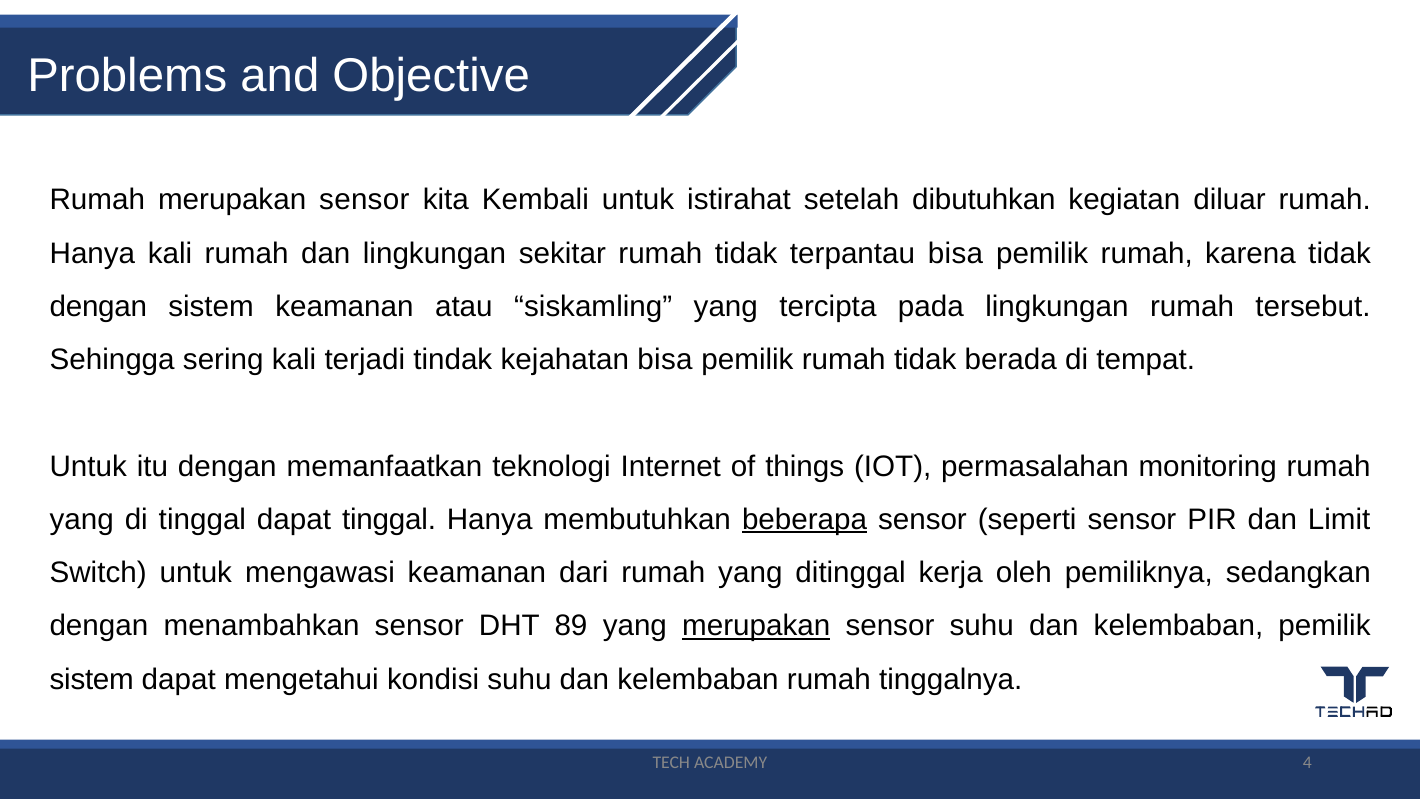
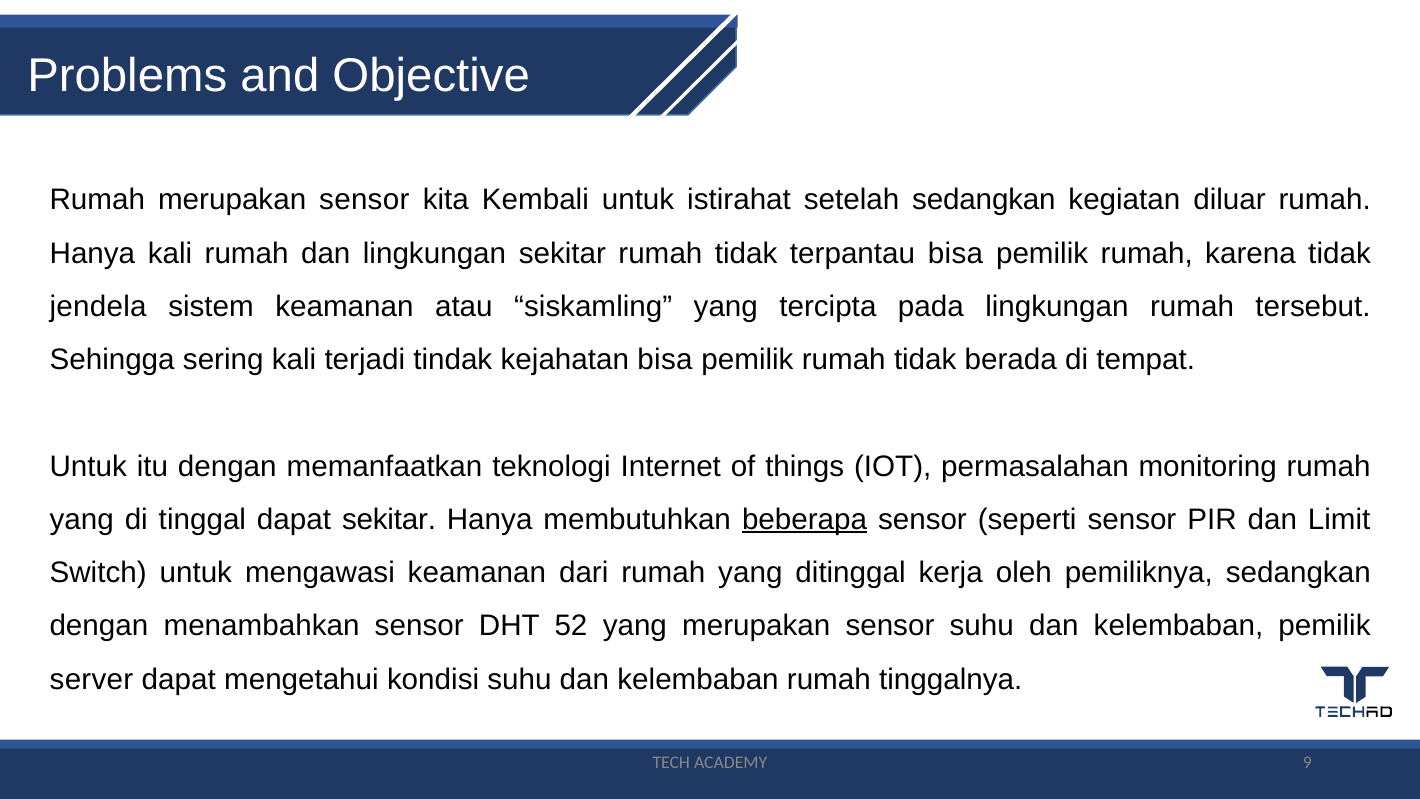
setelah dibutuhkan: dibutuhkan -> sedangkan
dengan at (98, 306): dengan -> jendela
dapat tinggal: tinggal -> sekitar
89: 89 -> 52
merupakan at (756, 626) underline: present -> none
sistem at (92, 679): sistem -> server
4: 4 -> 9
